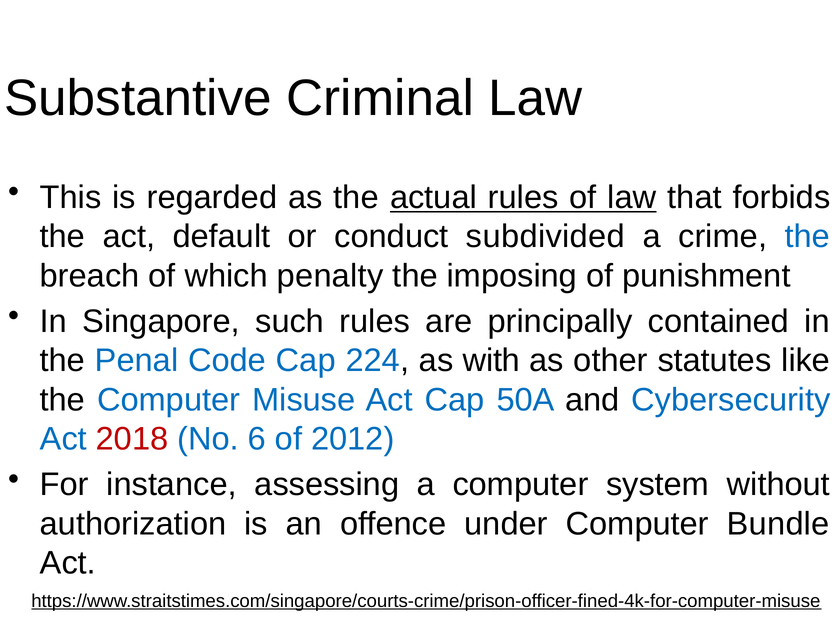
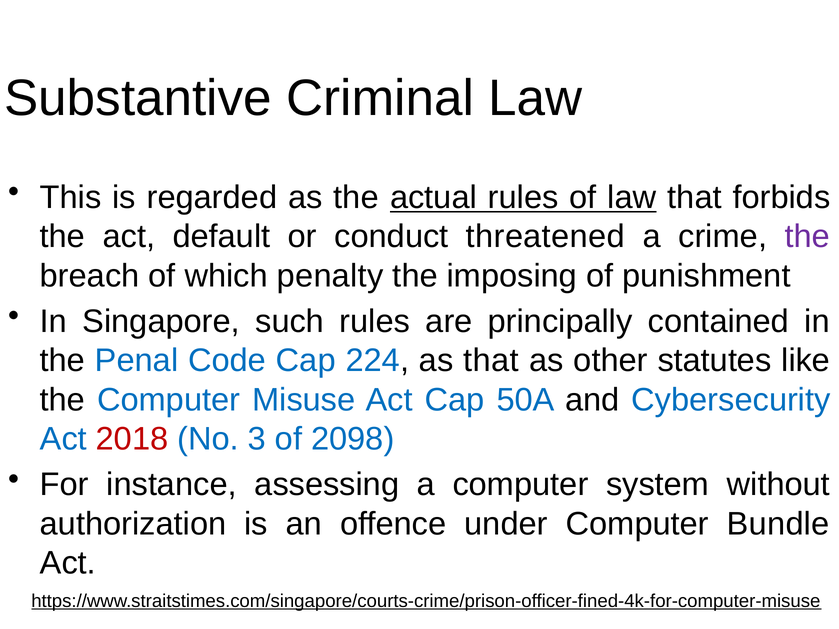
subdivided: subdivided -> threatened
the at (807, 237) colour: blue -> purple
as with: with -> that
6: 6 -> 3
2012: 2012 -> 2098
